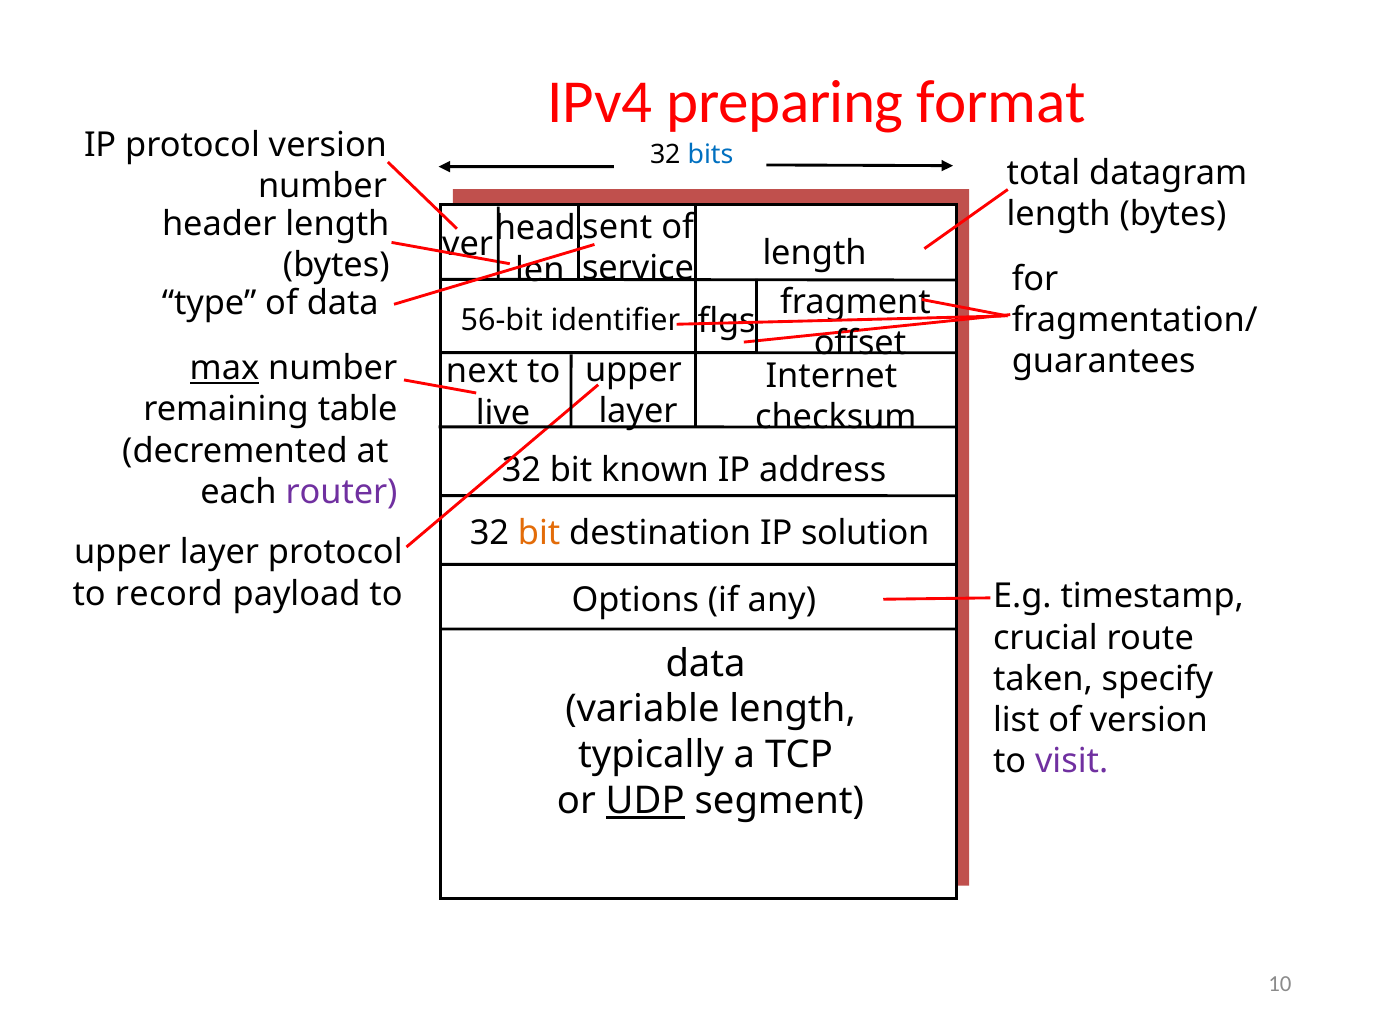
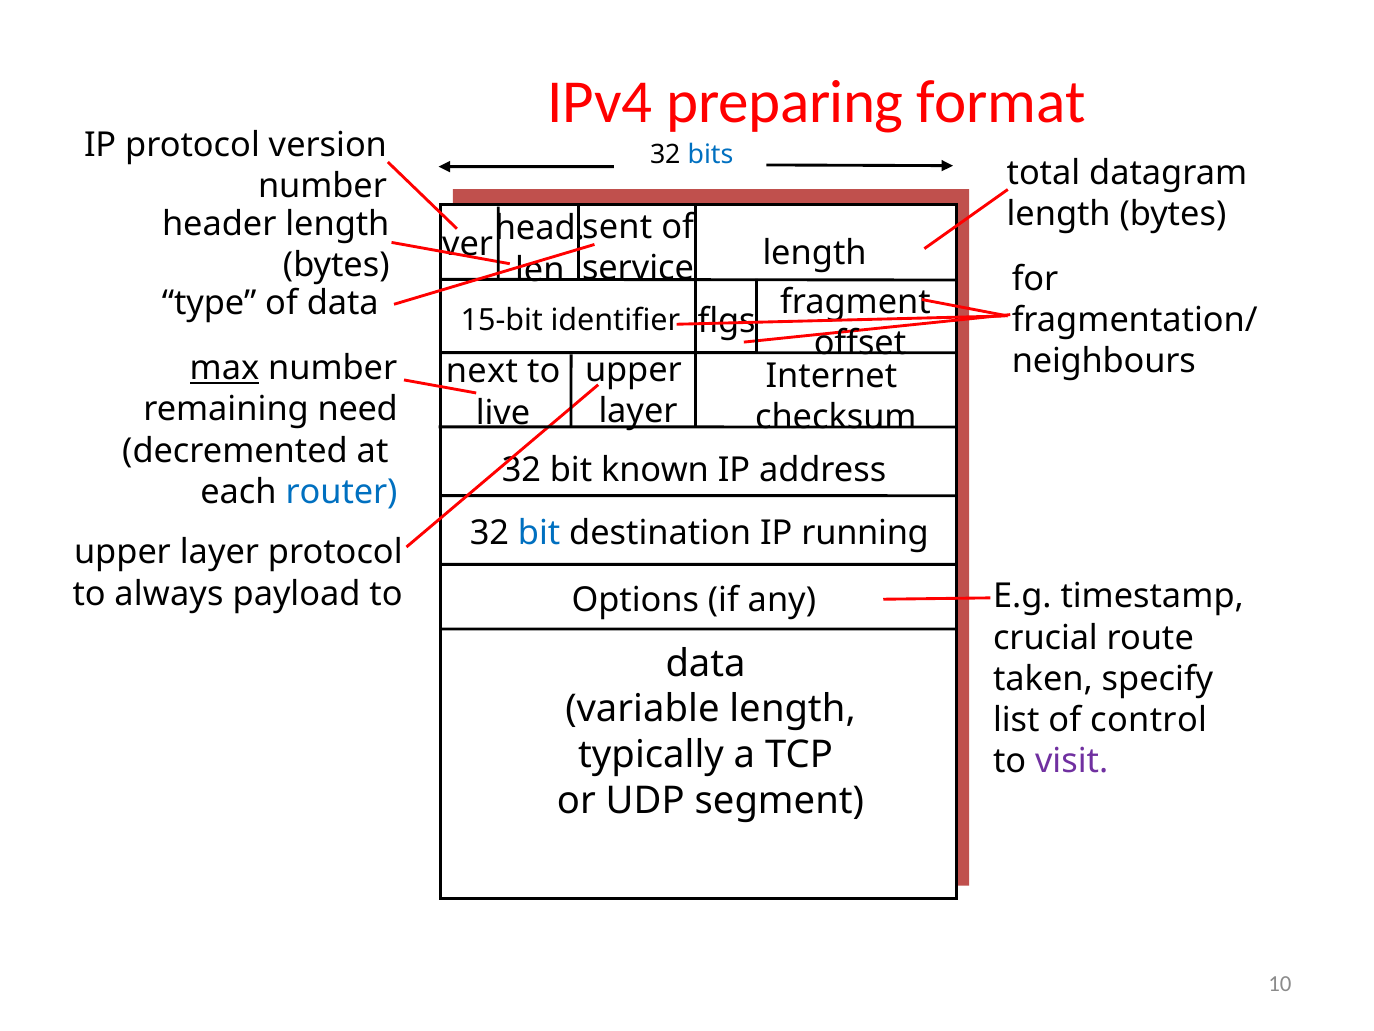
56-bit: 56-bit -> 15-bit
guarantees: guarantees -> neighbours
table: table -> need
router colour: purple -> blue
bit at (539, 533) colour: orange -> blue
solution: solution -> running
record: record -> always
of version: version -> control
UDP underline: present -> none
